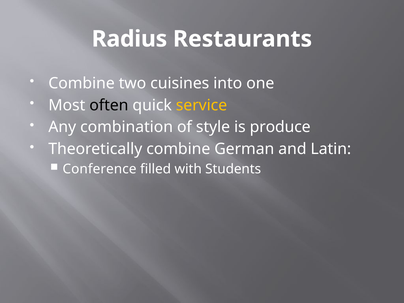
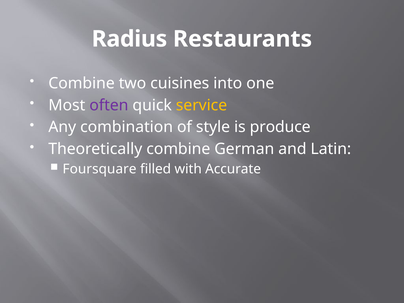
often colour: black -> purple
Conference: Conference -> Foursquare
Students: Students -> Accurate
